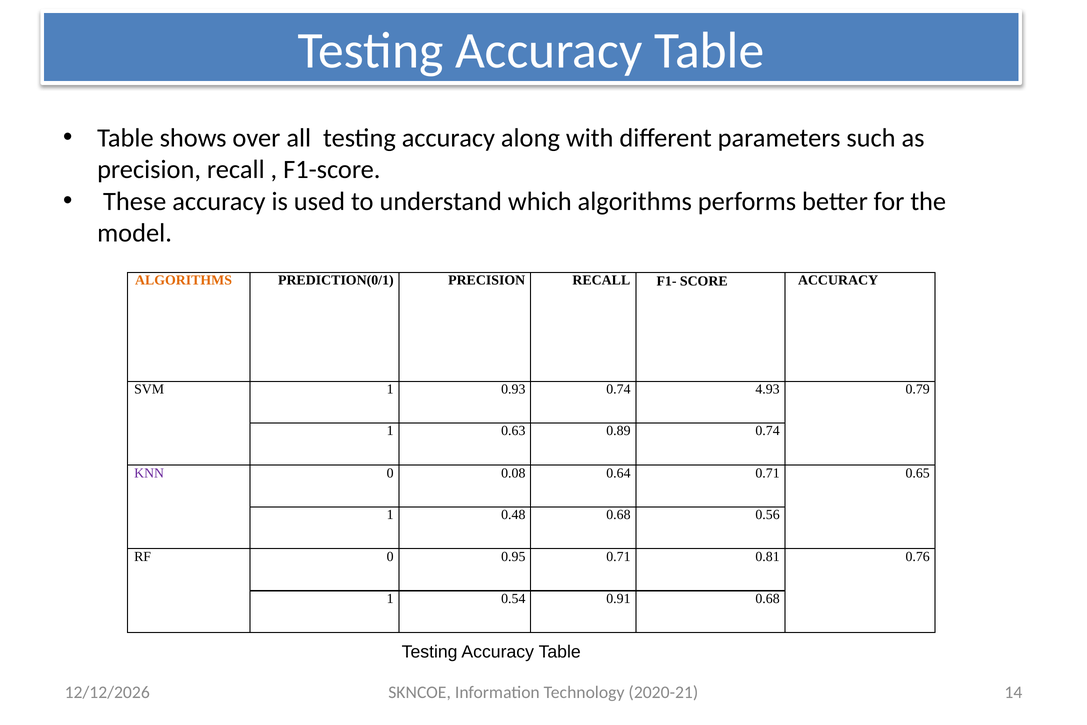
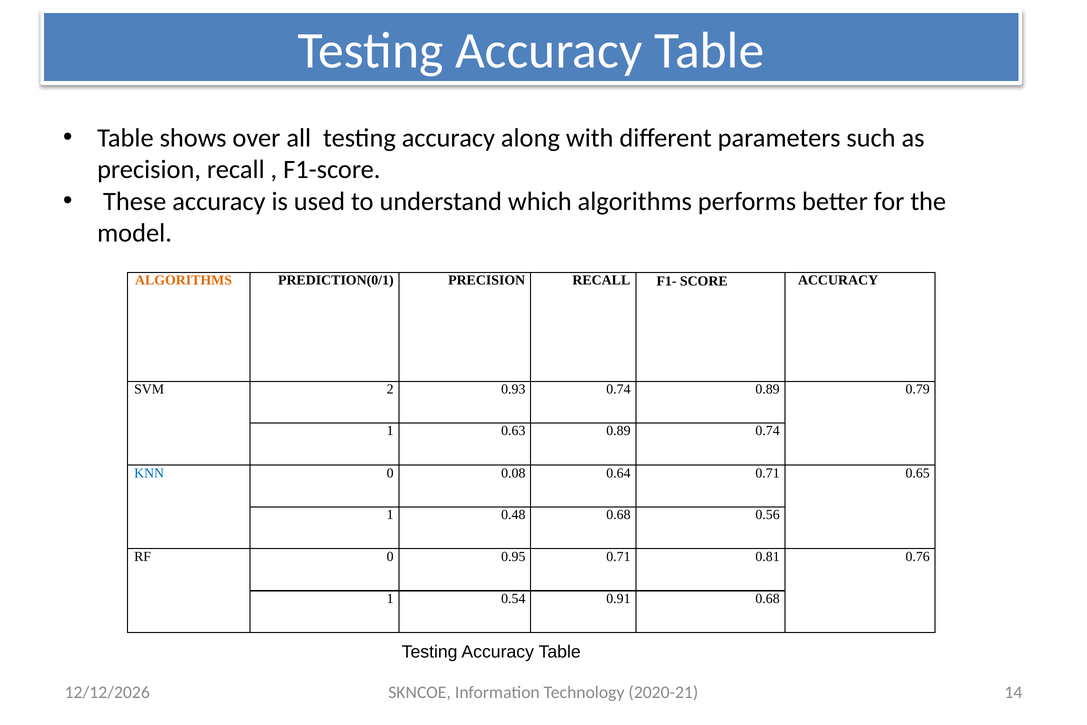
SVM 1: 1 -> 2
0.74 4.93: 4.93 -> 0.89
KNN colour: purple -> blue
